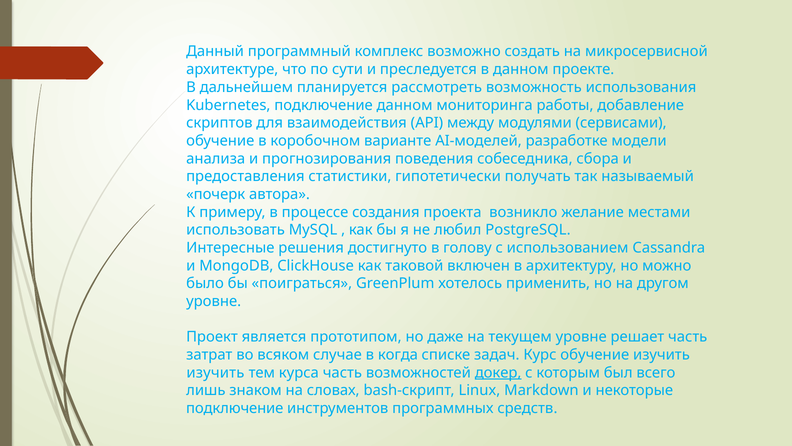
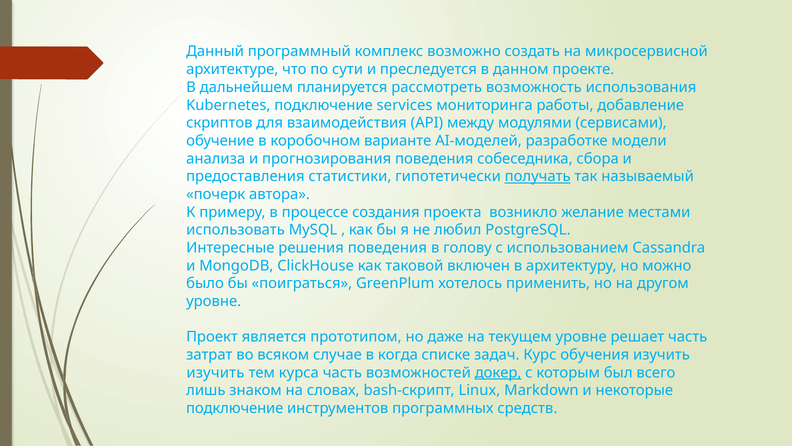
подключение данном: данном -> services
получать underline: none -> present
решения достигнуто: достигнуто -> поведения
Курс обучение: обучение -> обучения
